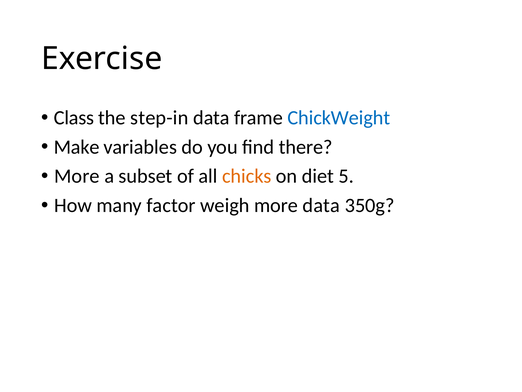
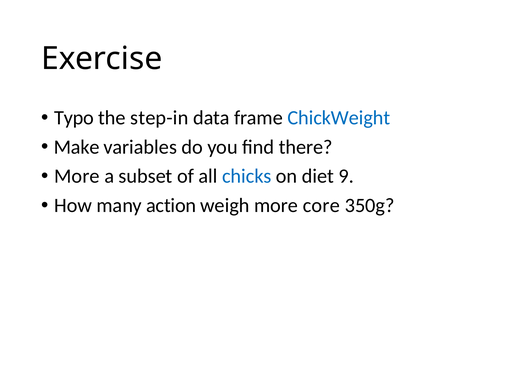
Class: Class -> Typo
chicks colour: orange -> blue
5: 5 -> 9
factor: factor -> action
more data: data -> core
